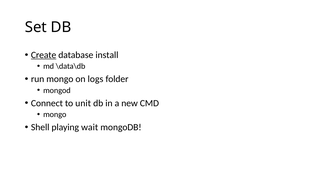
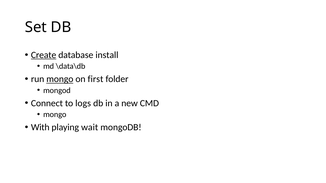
mongo at (60, 79) underline: none -> present
logs: logs -> first
unit: unit -> logs
Shell: Shell -> With
